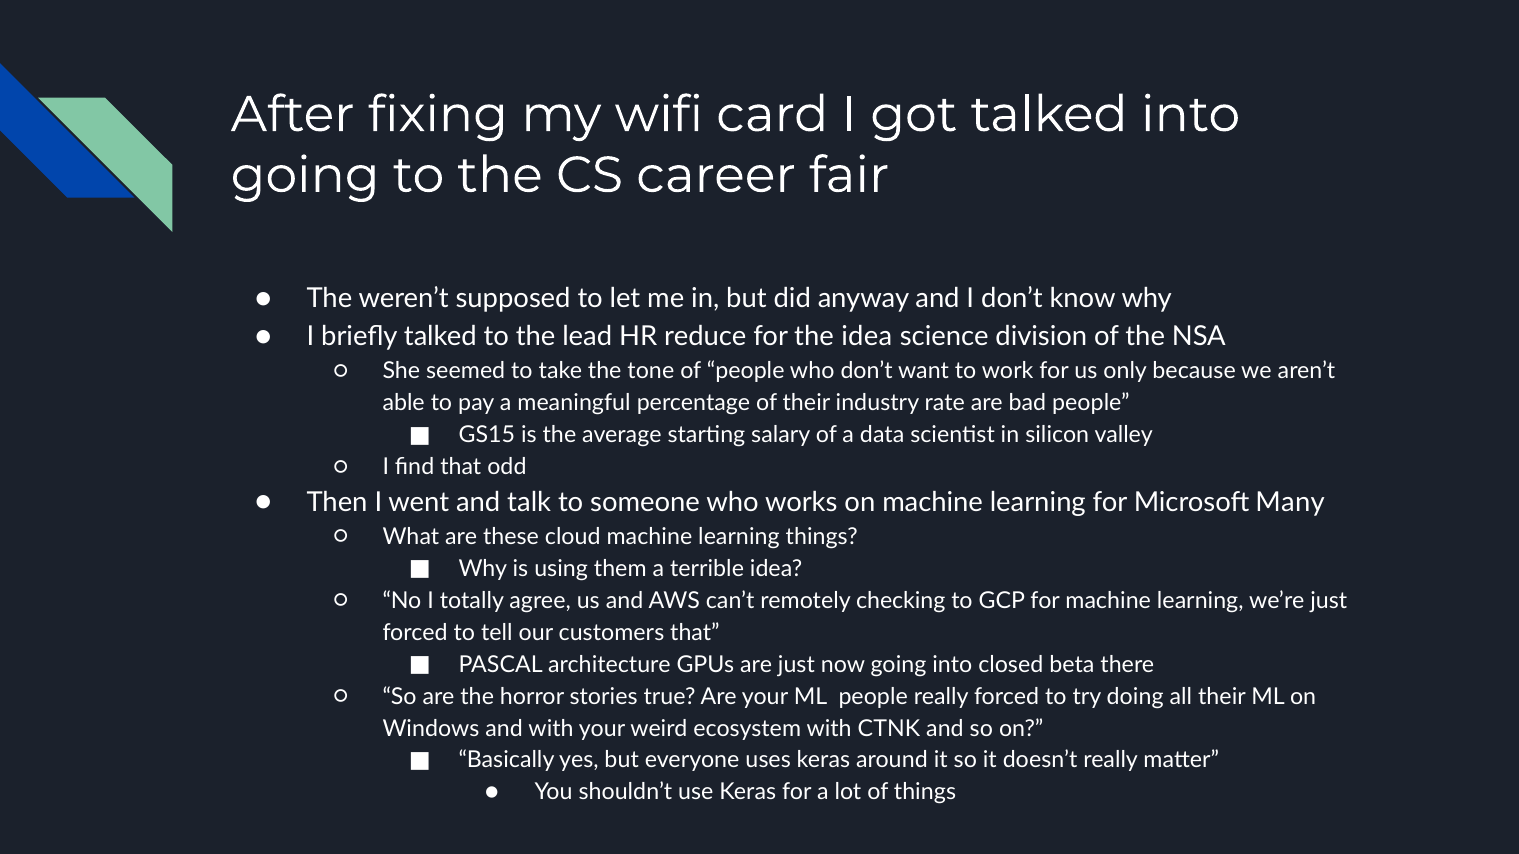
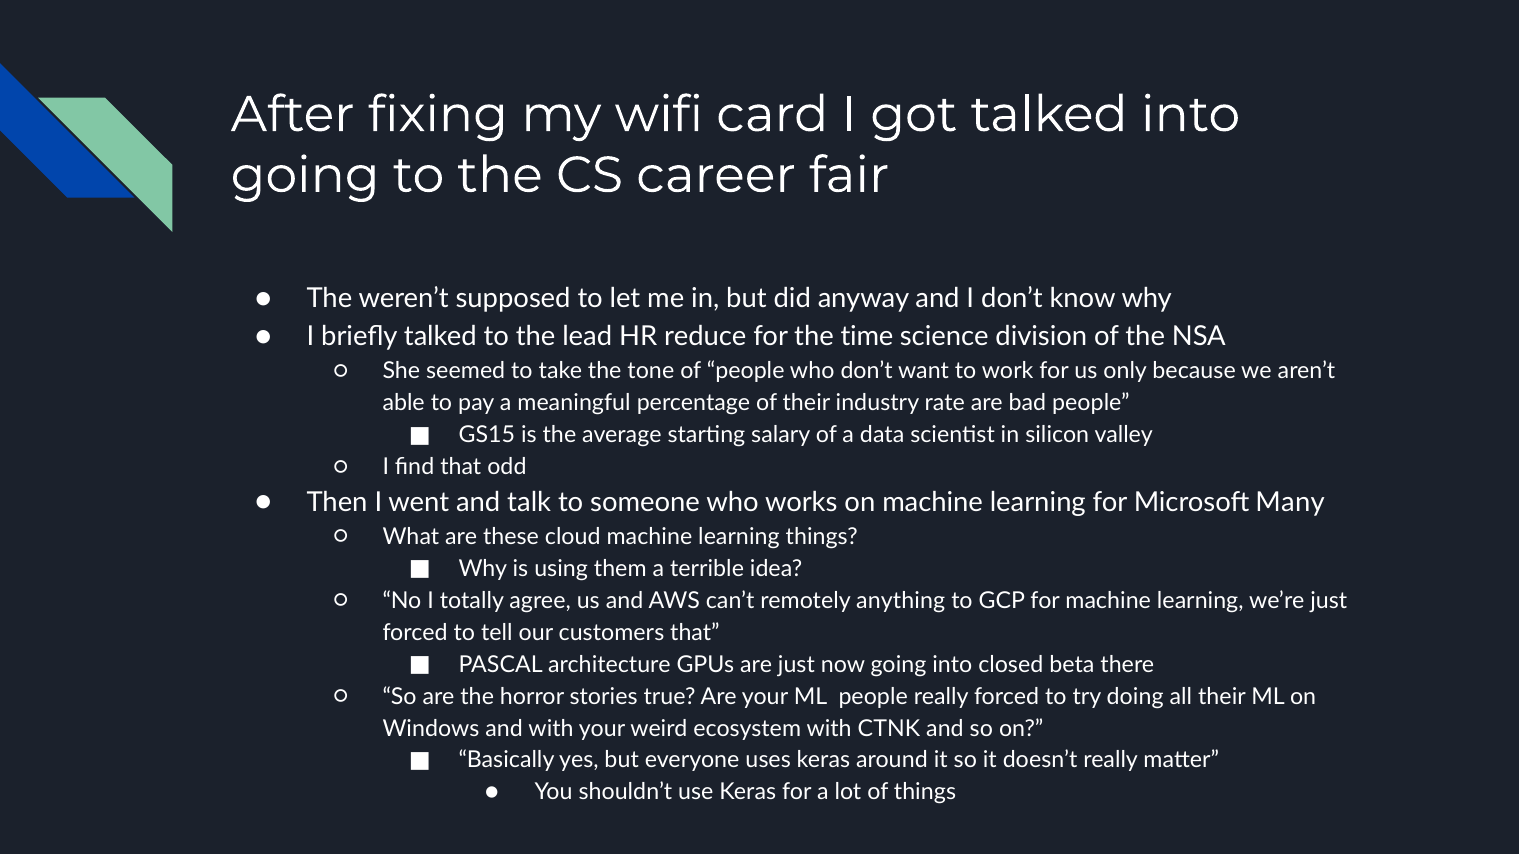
the idea: idea -> time
checking: checking -> anything
